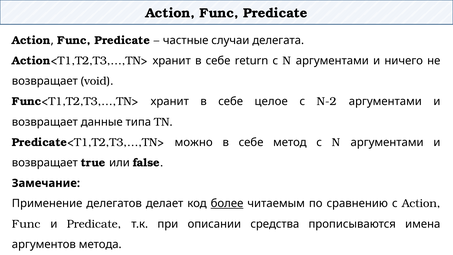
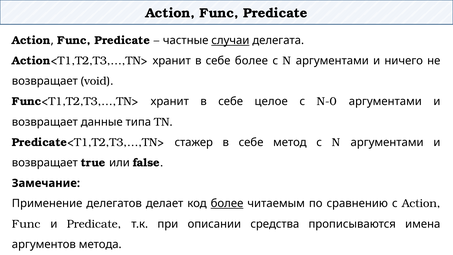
случаи underline: none -> present
себе return: return -> более
N-2: N-2 -> N-0
можно: можно -> стажер
